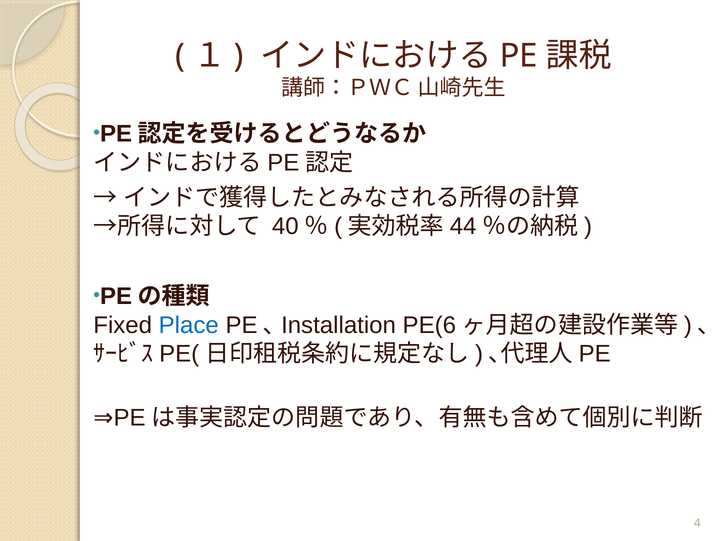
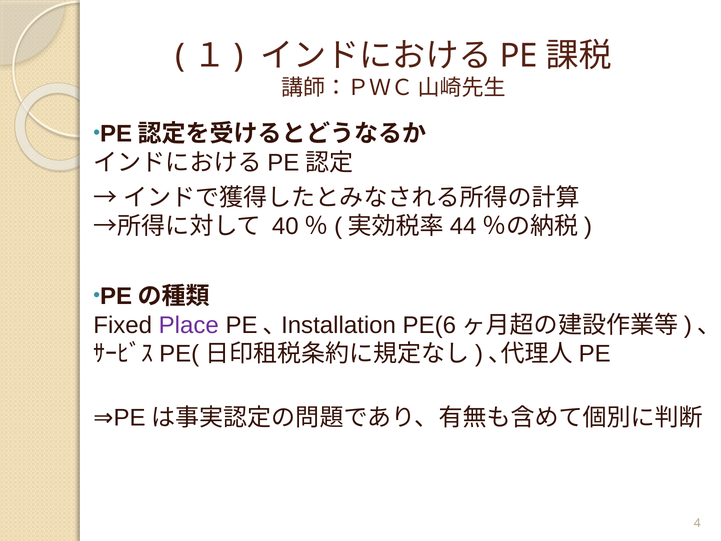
Place colour: blue -> purple
